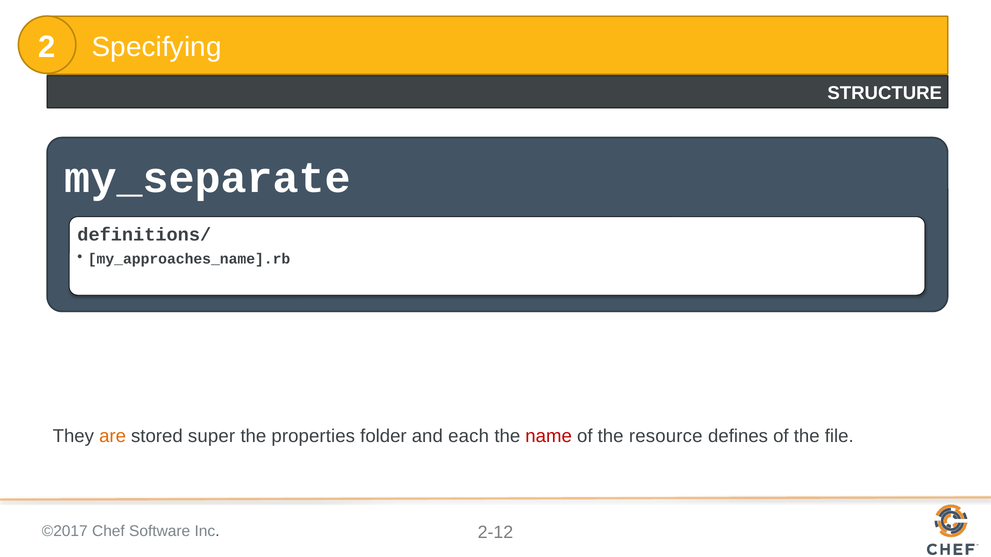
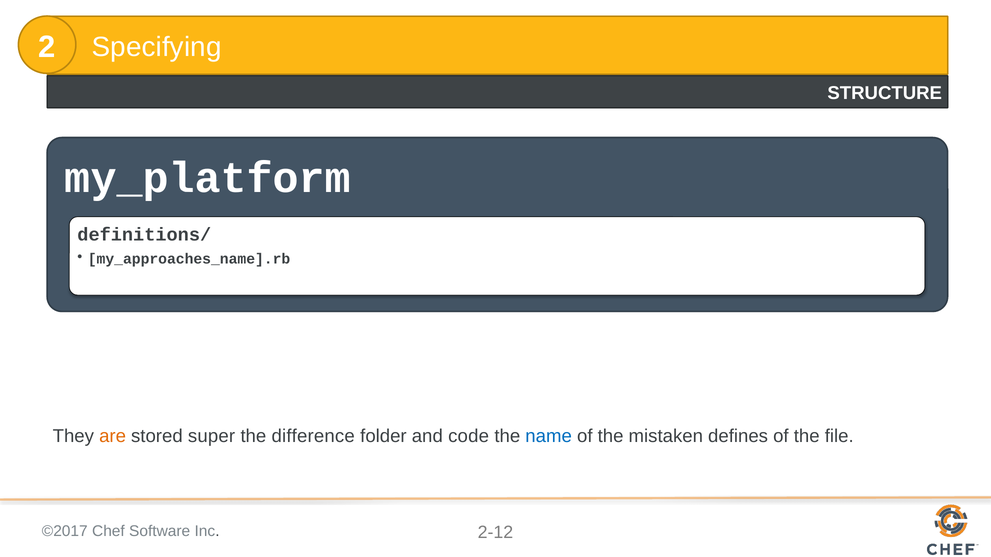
my_separate: my_separate -> my_platform
properties: properties -> difference
each: each -> code
name colour: red -> blue
resource: resource -> mistaken
